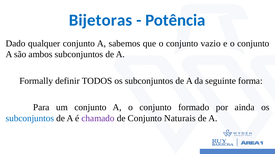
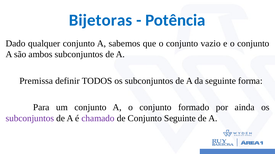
Formally: Formally -> Premissa
subconjuntos at (30, 119) colour: blue -> purple
Conjunto Naturais: Naturais -> Seguinte
